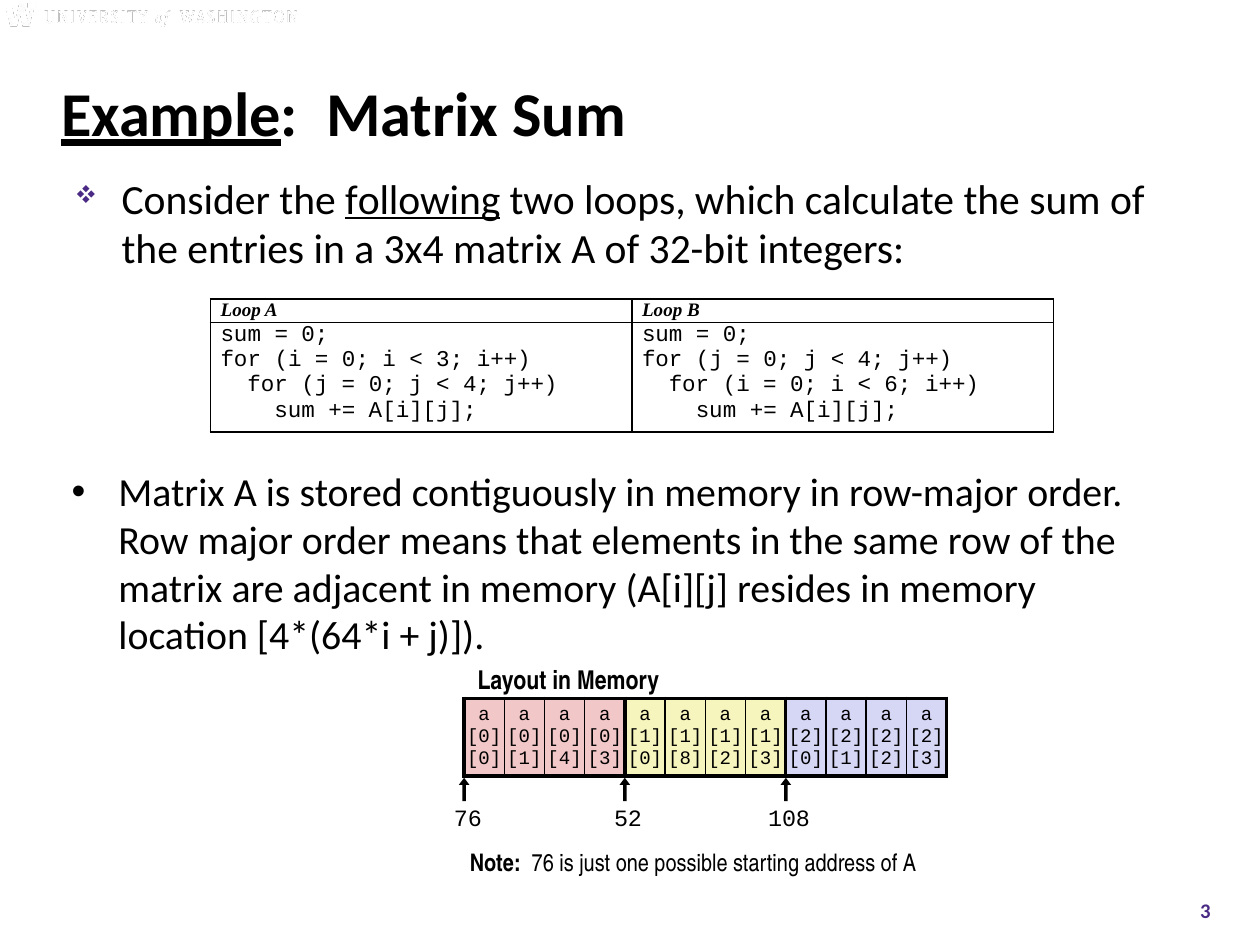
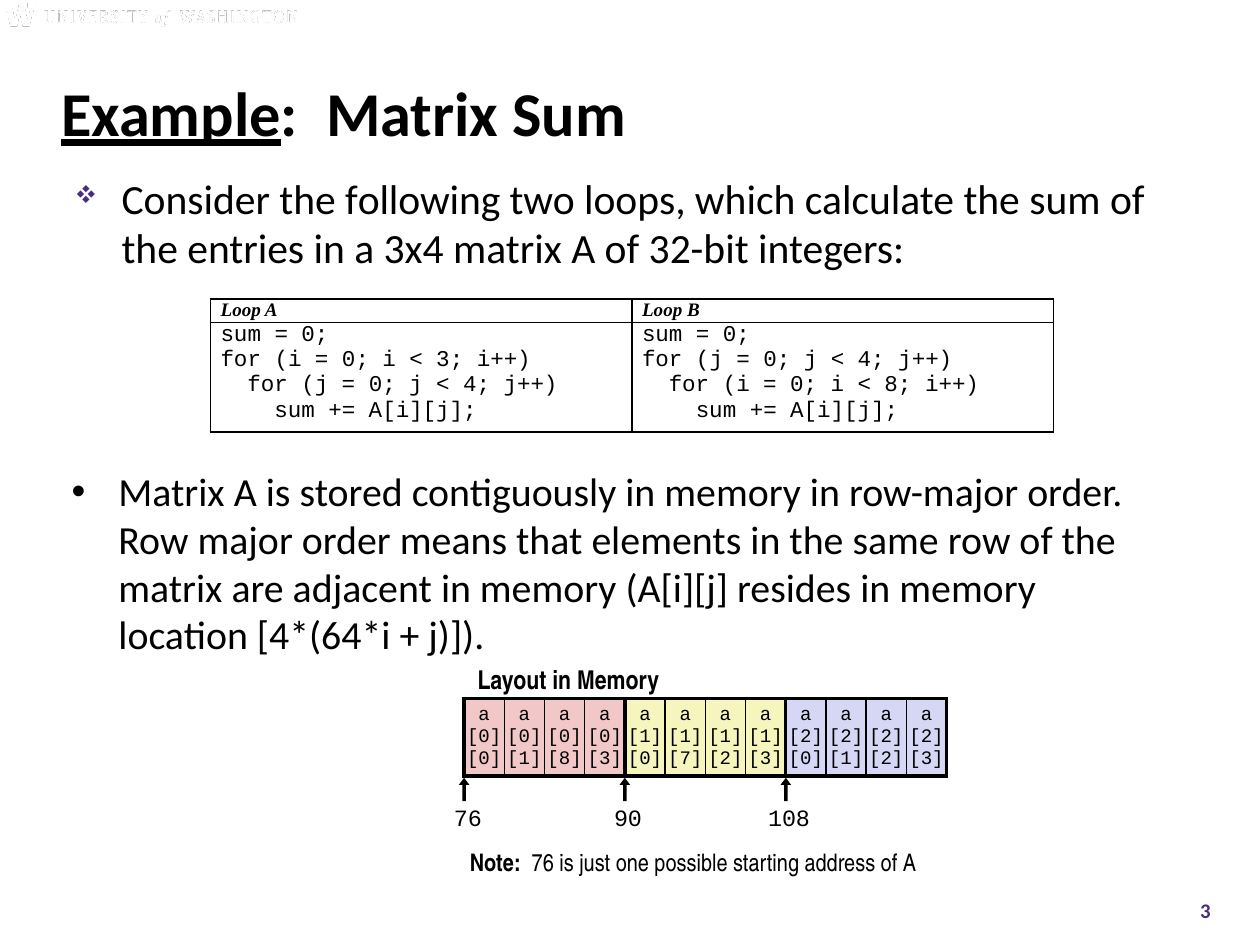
following underline: present -> none
6 at (898, 384): 6 -> 8
4 at (565, 758): 4 -> 8
8: 8 -> 7
52: 52 -> 90
